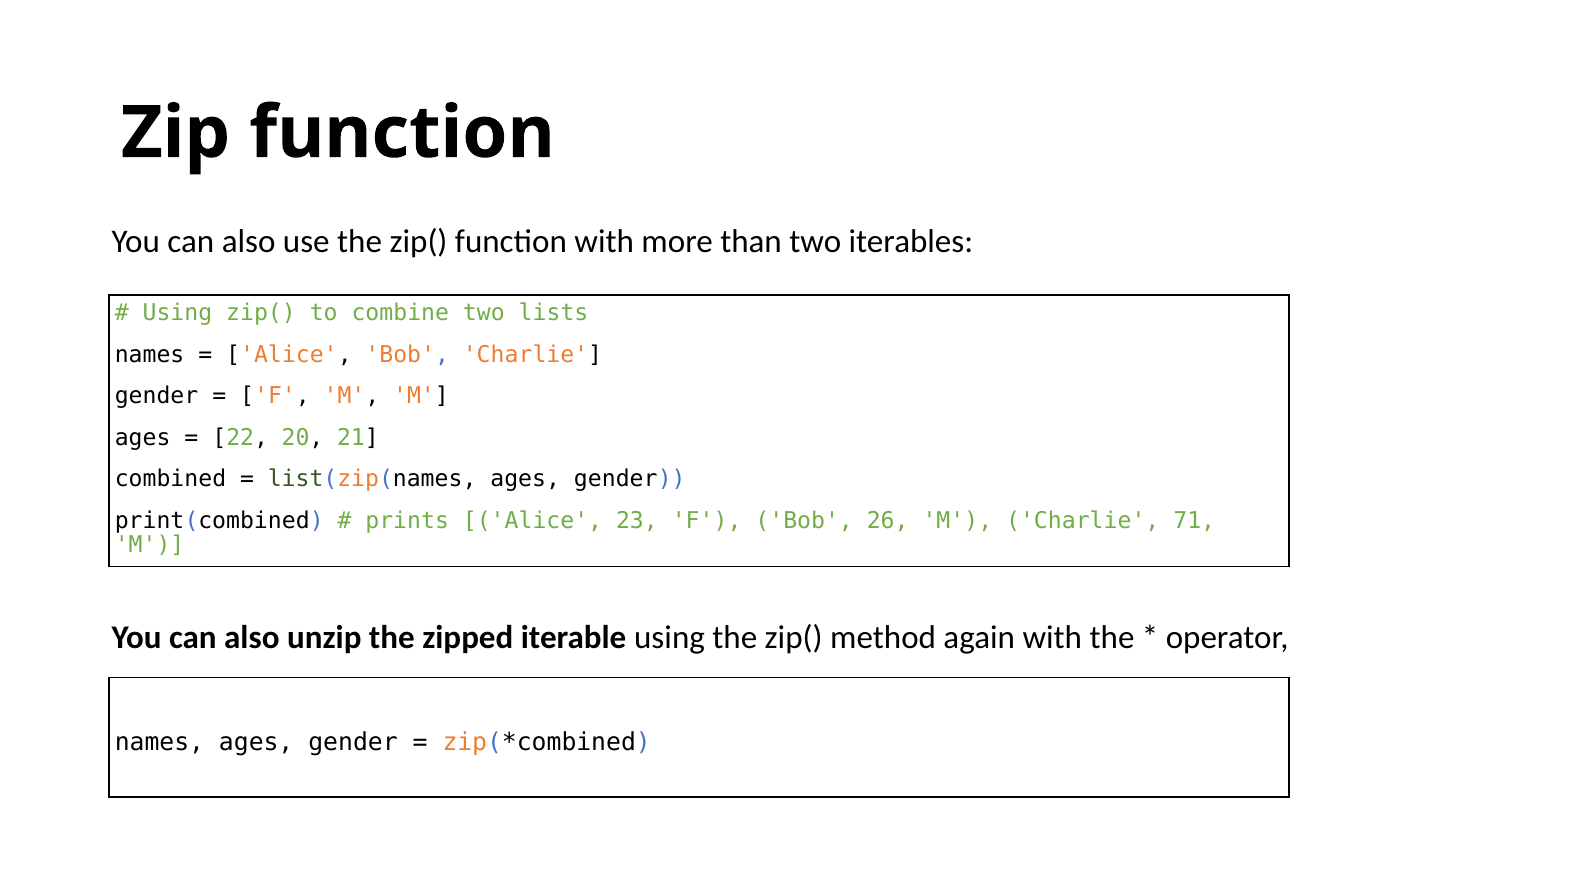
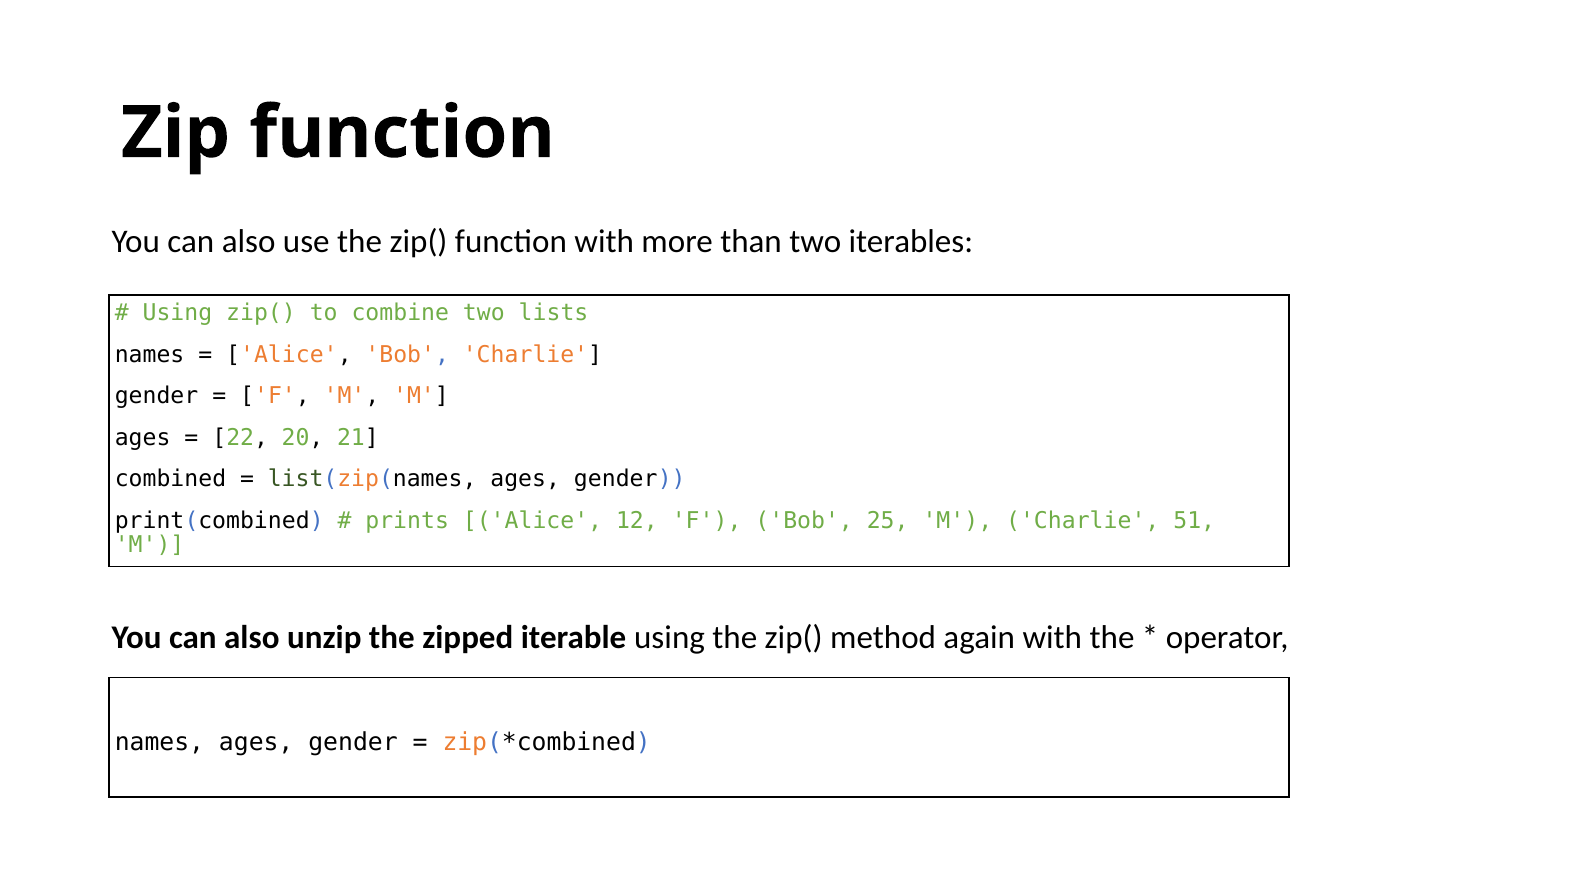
23: 23 -> 12
26: 26 -> 25
71: 71 -> 51
